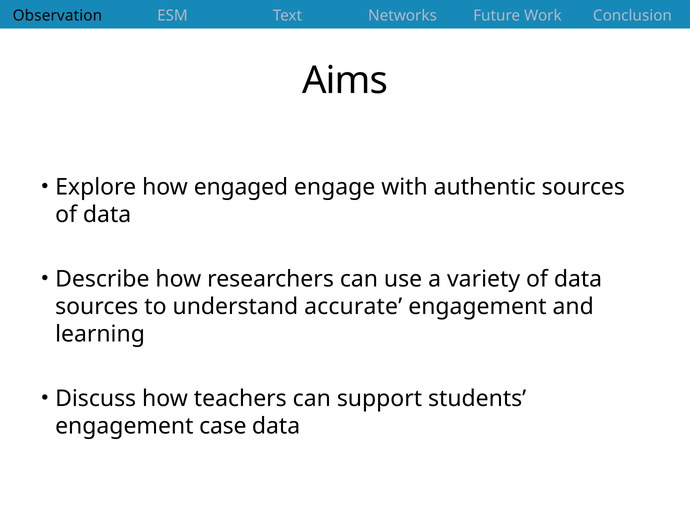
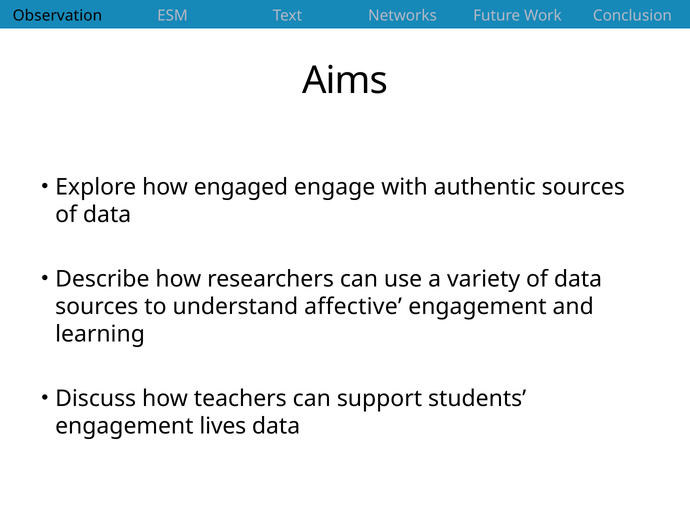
accurate: accurate -> affective
case: case -> lives
